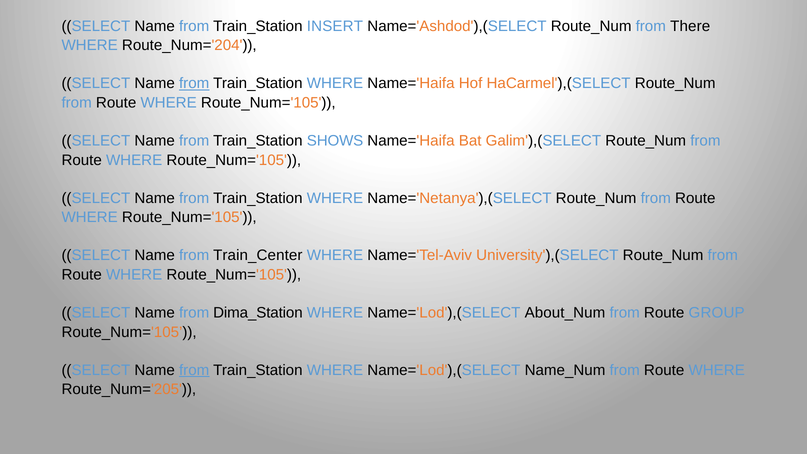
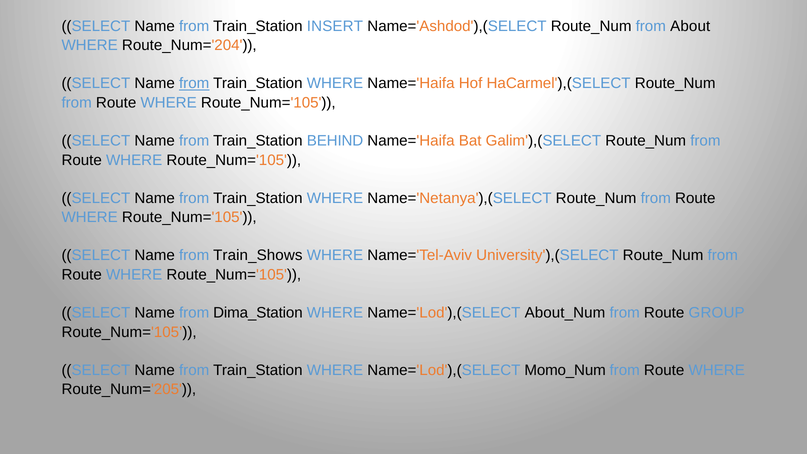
There: There -> About
SHOWS: SHOWS -> BEHIND
Train_Center: Train_Center -> Train_Shows
from at (194, 370) underline: present -> none
Name_Num: Name_Num -> Momo_Num
